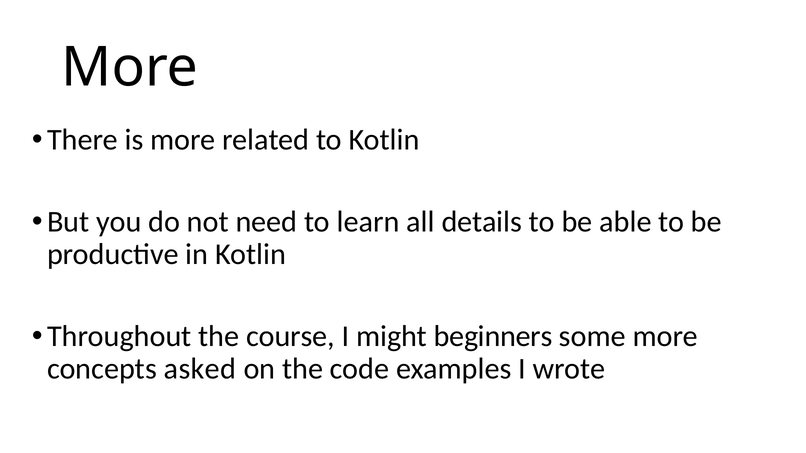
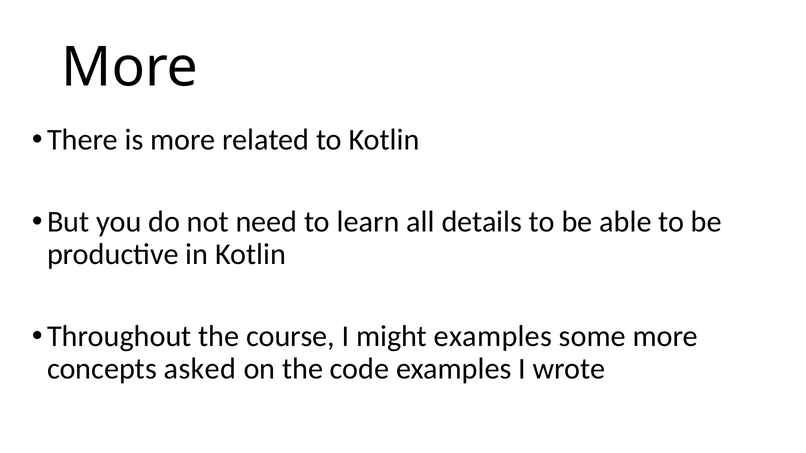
might beginners: beginners -> examples
